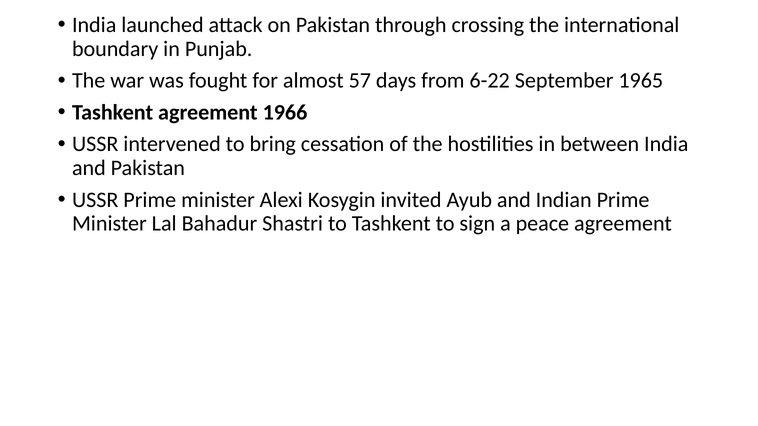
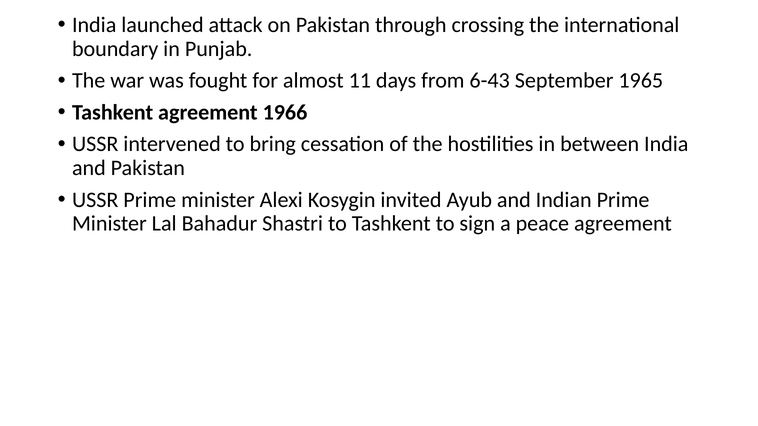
57: 57 -> 11
6-22: 6-22 -> 6-43
